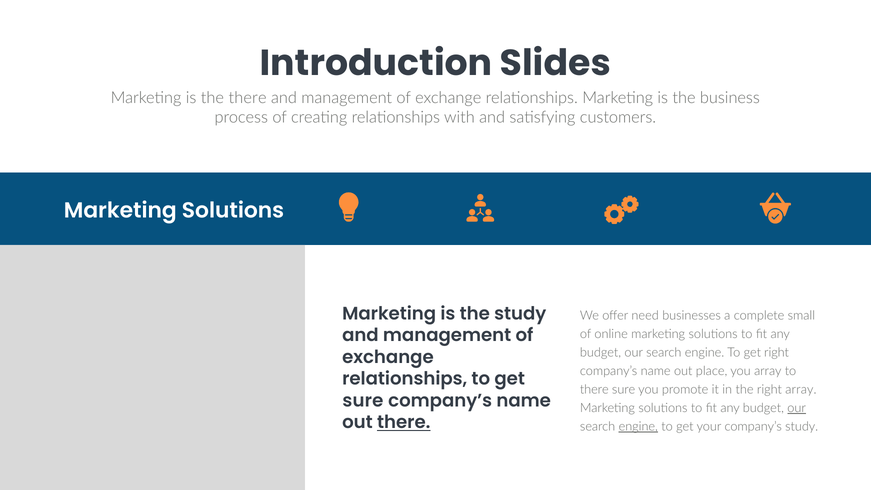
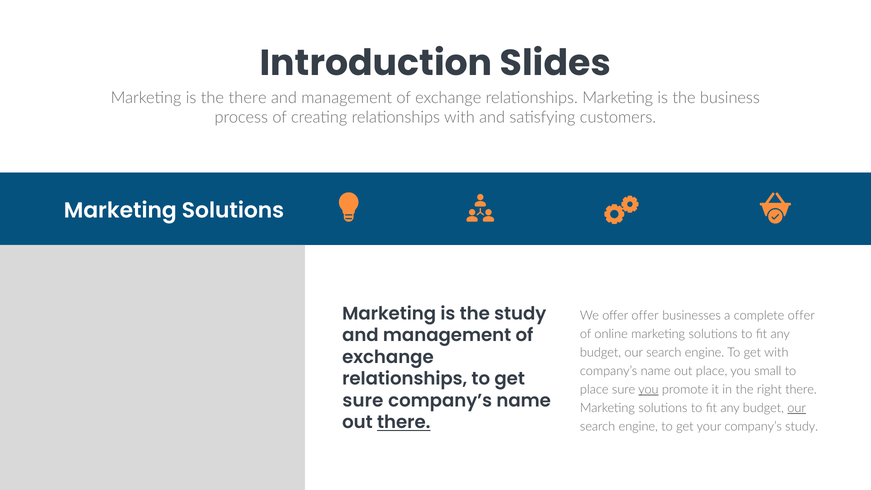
offer need: need -> offer
complete small: small -> offer
get right: right -> with
you array: array -> small
there at (594, 390): there -> place
you at (648, 390) underline: none -> present
right array: array -> there
engine at (638, 427) underline: present -> none
